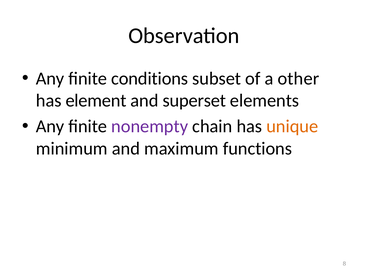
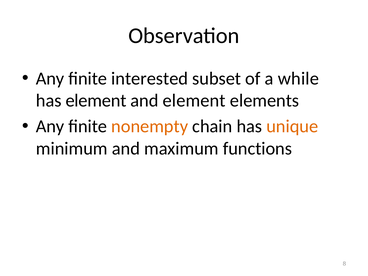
conditions: conditions -> interested
other: other -> while
and superset: superset -> element
nonempty colour: purple -> orange
